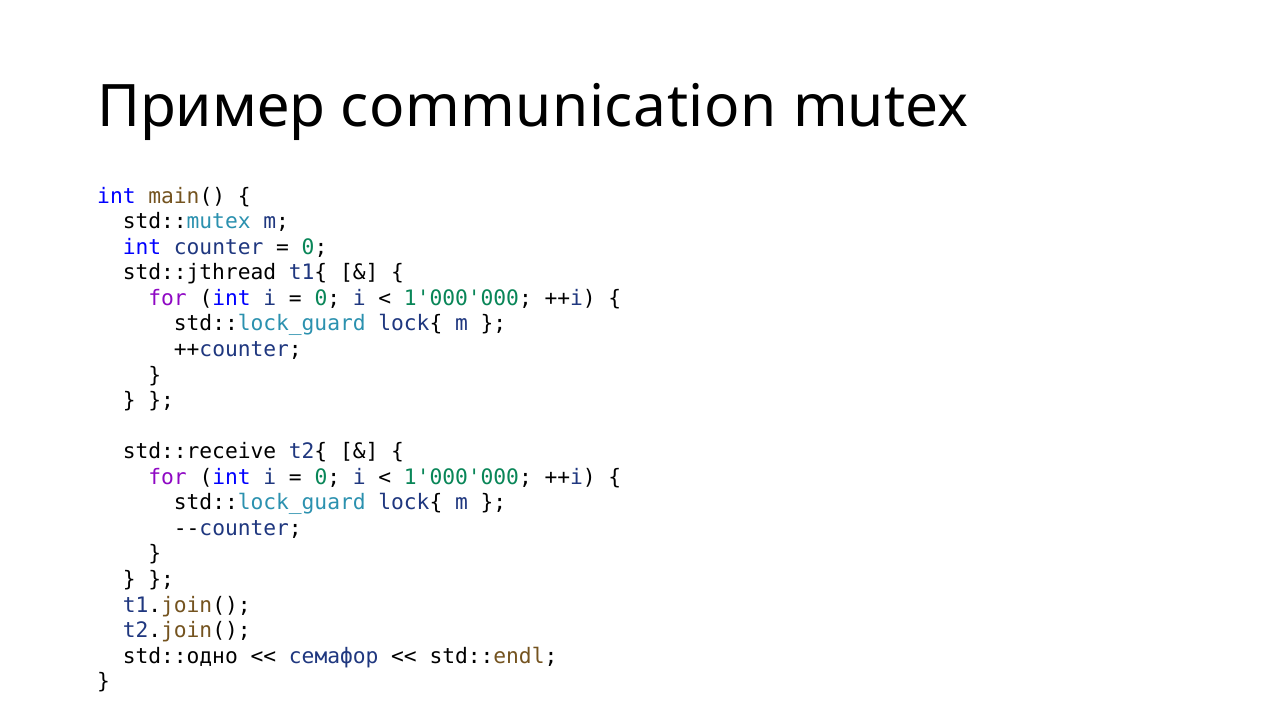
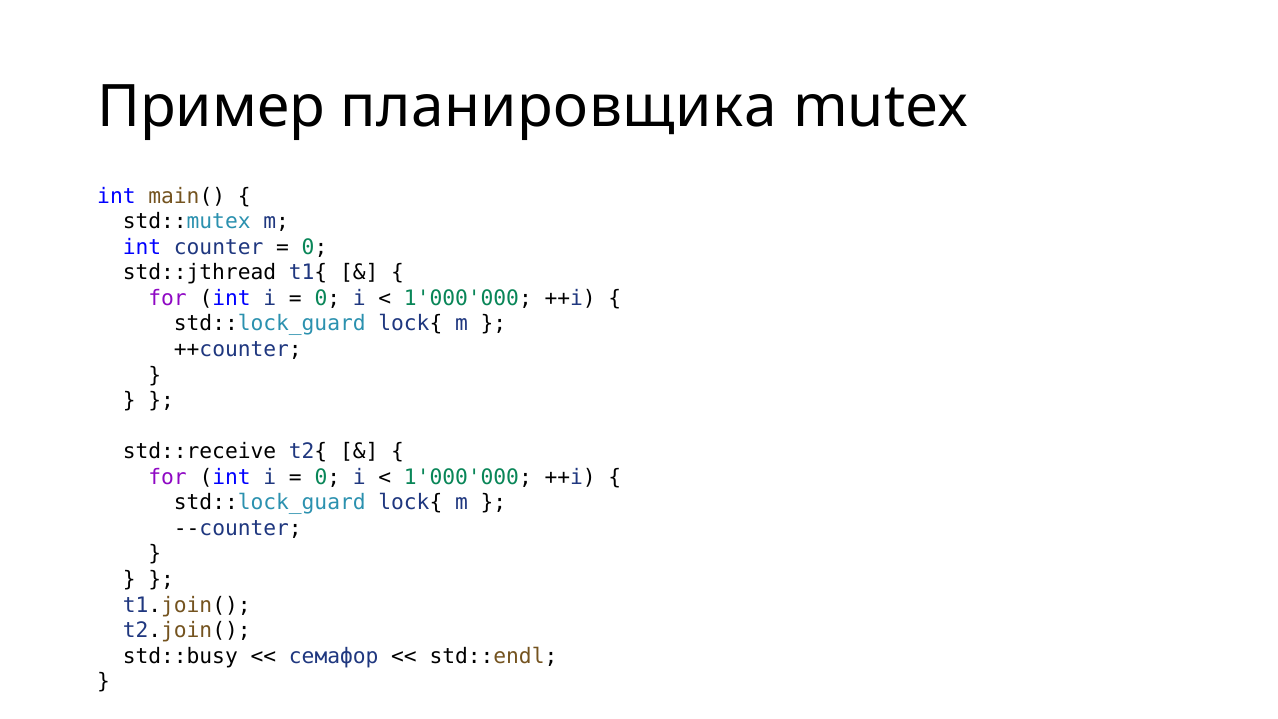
communication: communication -> планировщика
std::одно: std::одно -> std::busy
